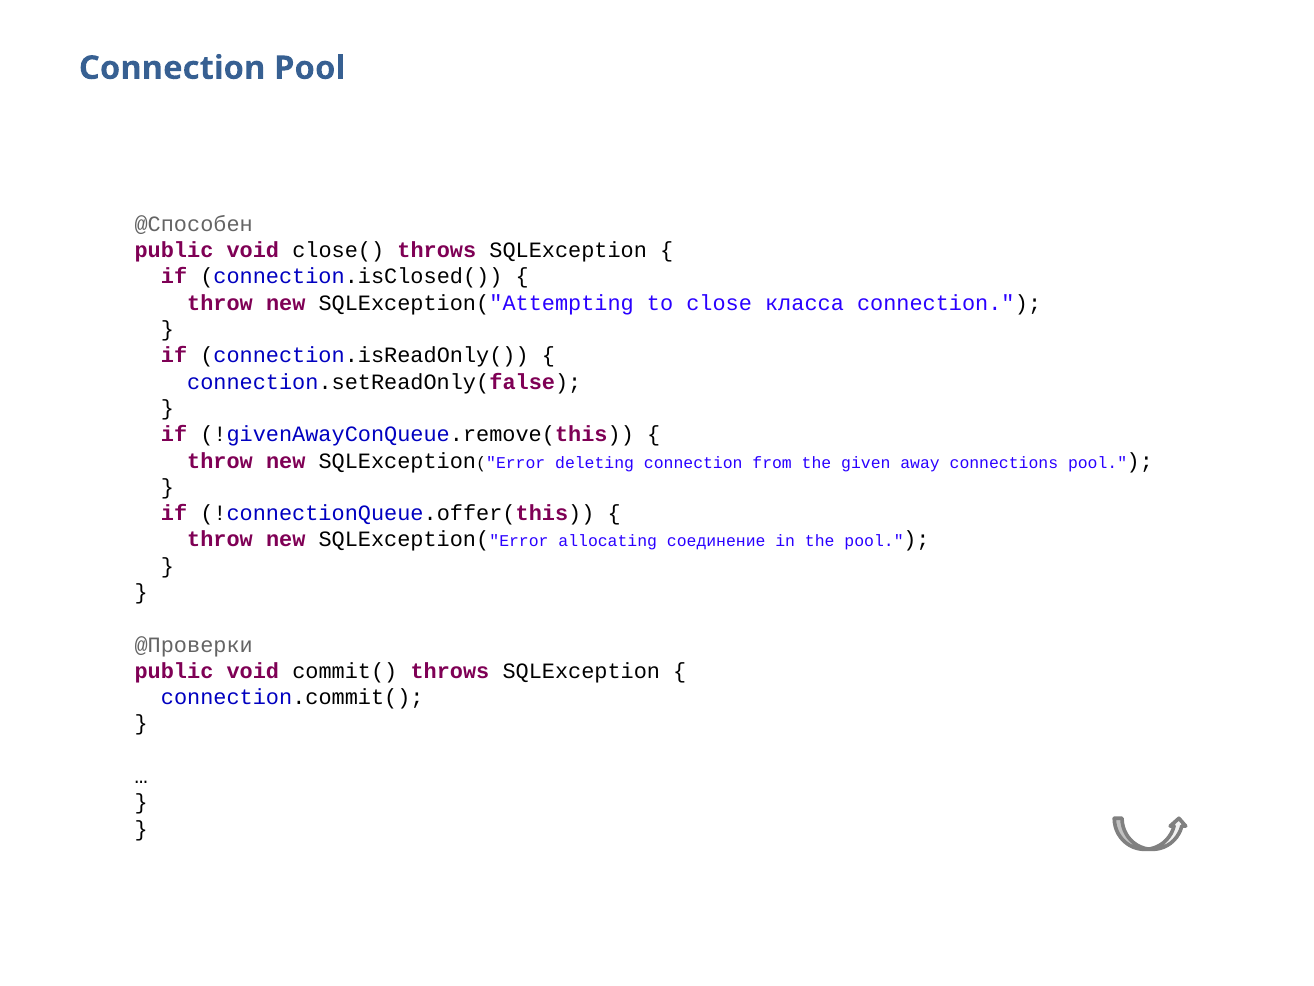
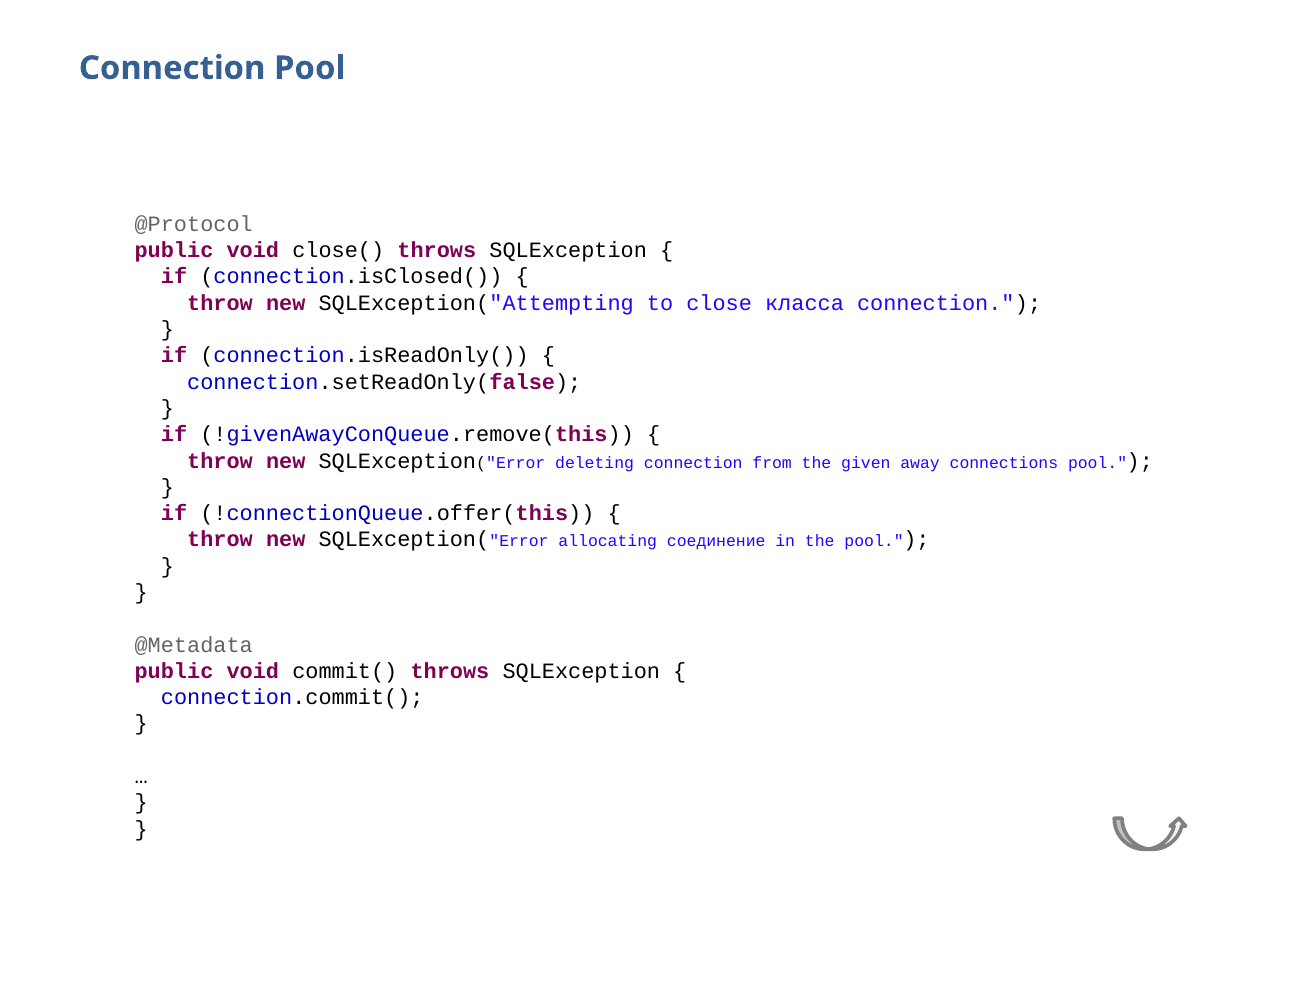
@Способен: @Способен -> @Protocol
@Проверки: @Проверки -> @Metadata
